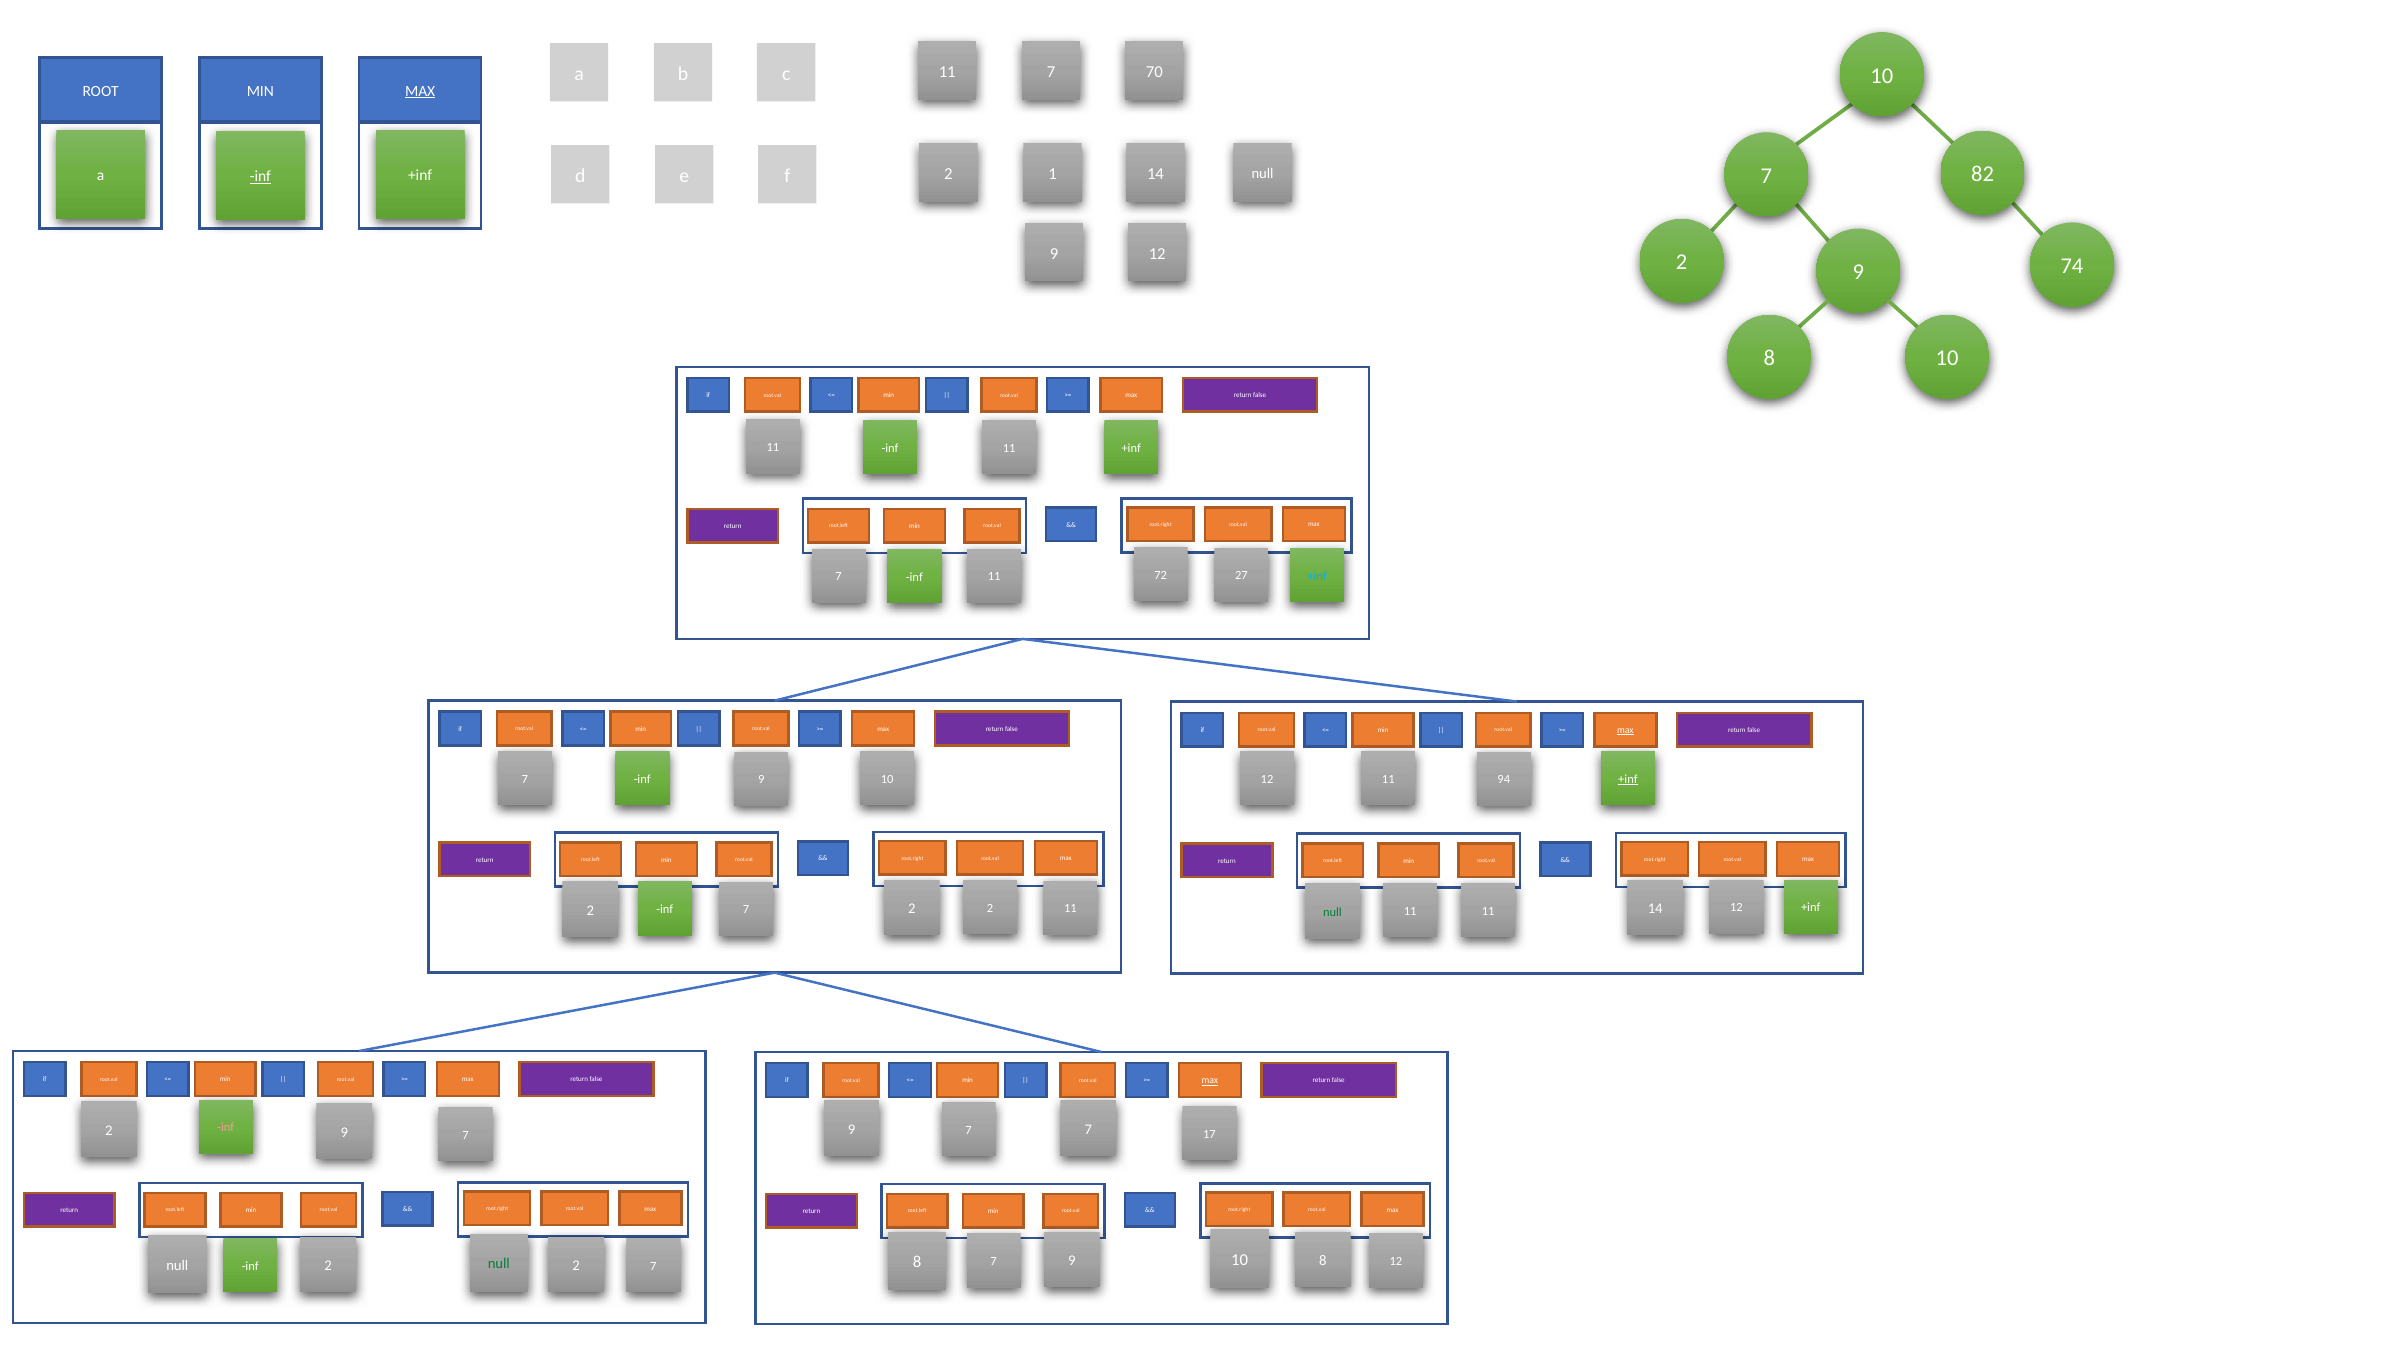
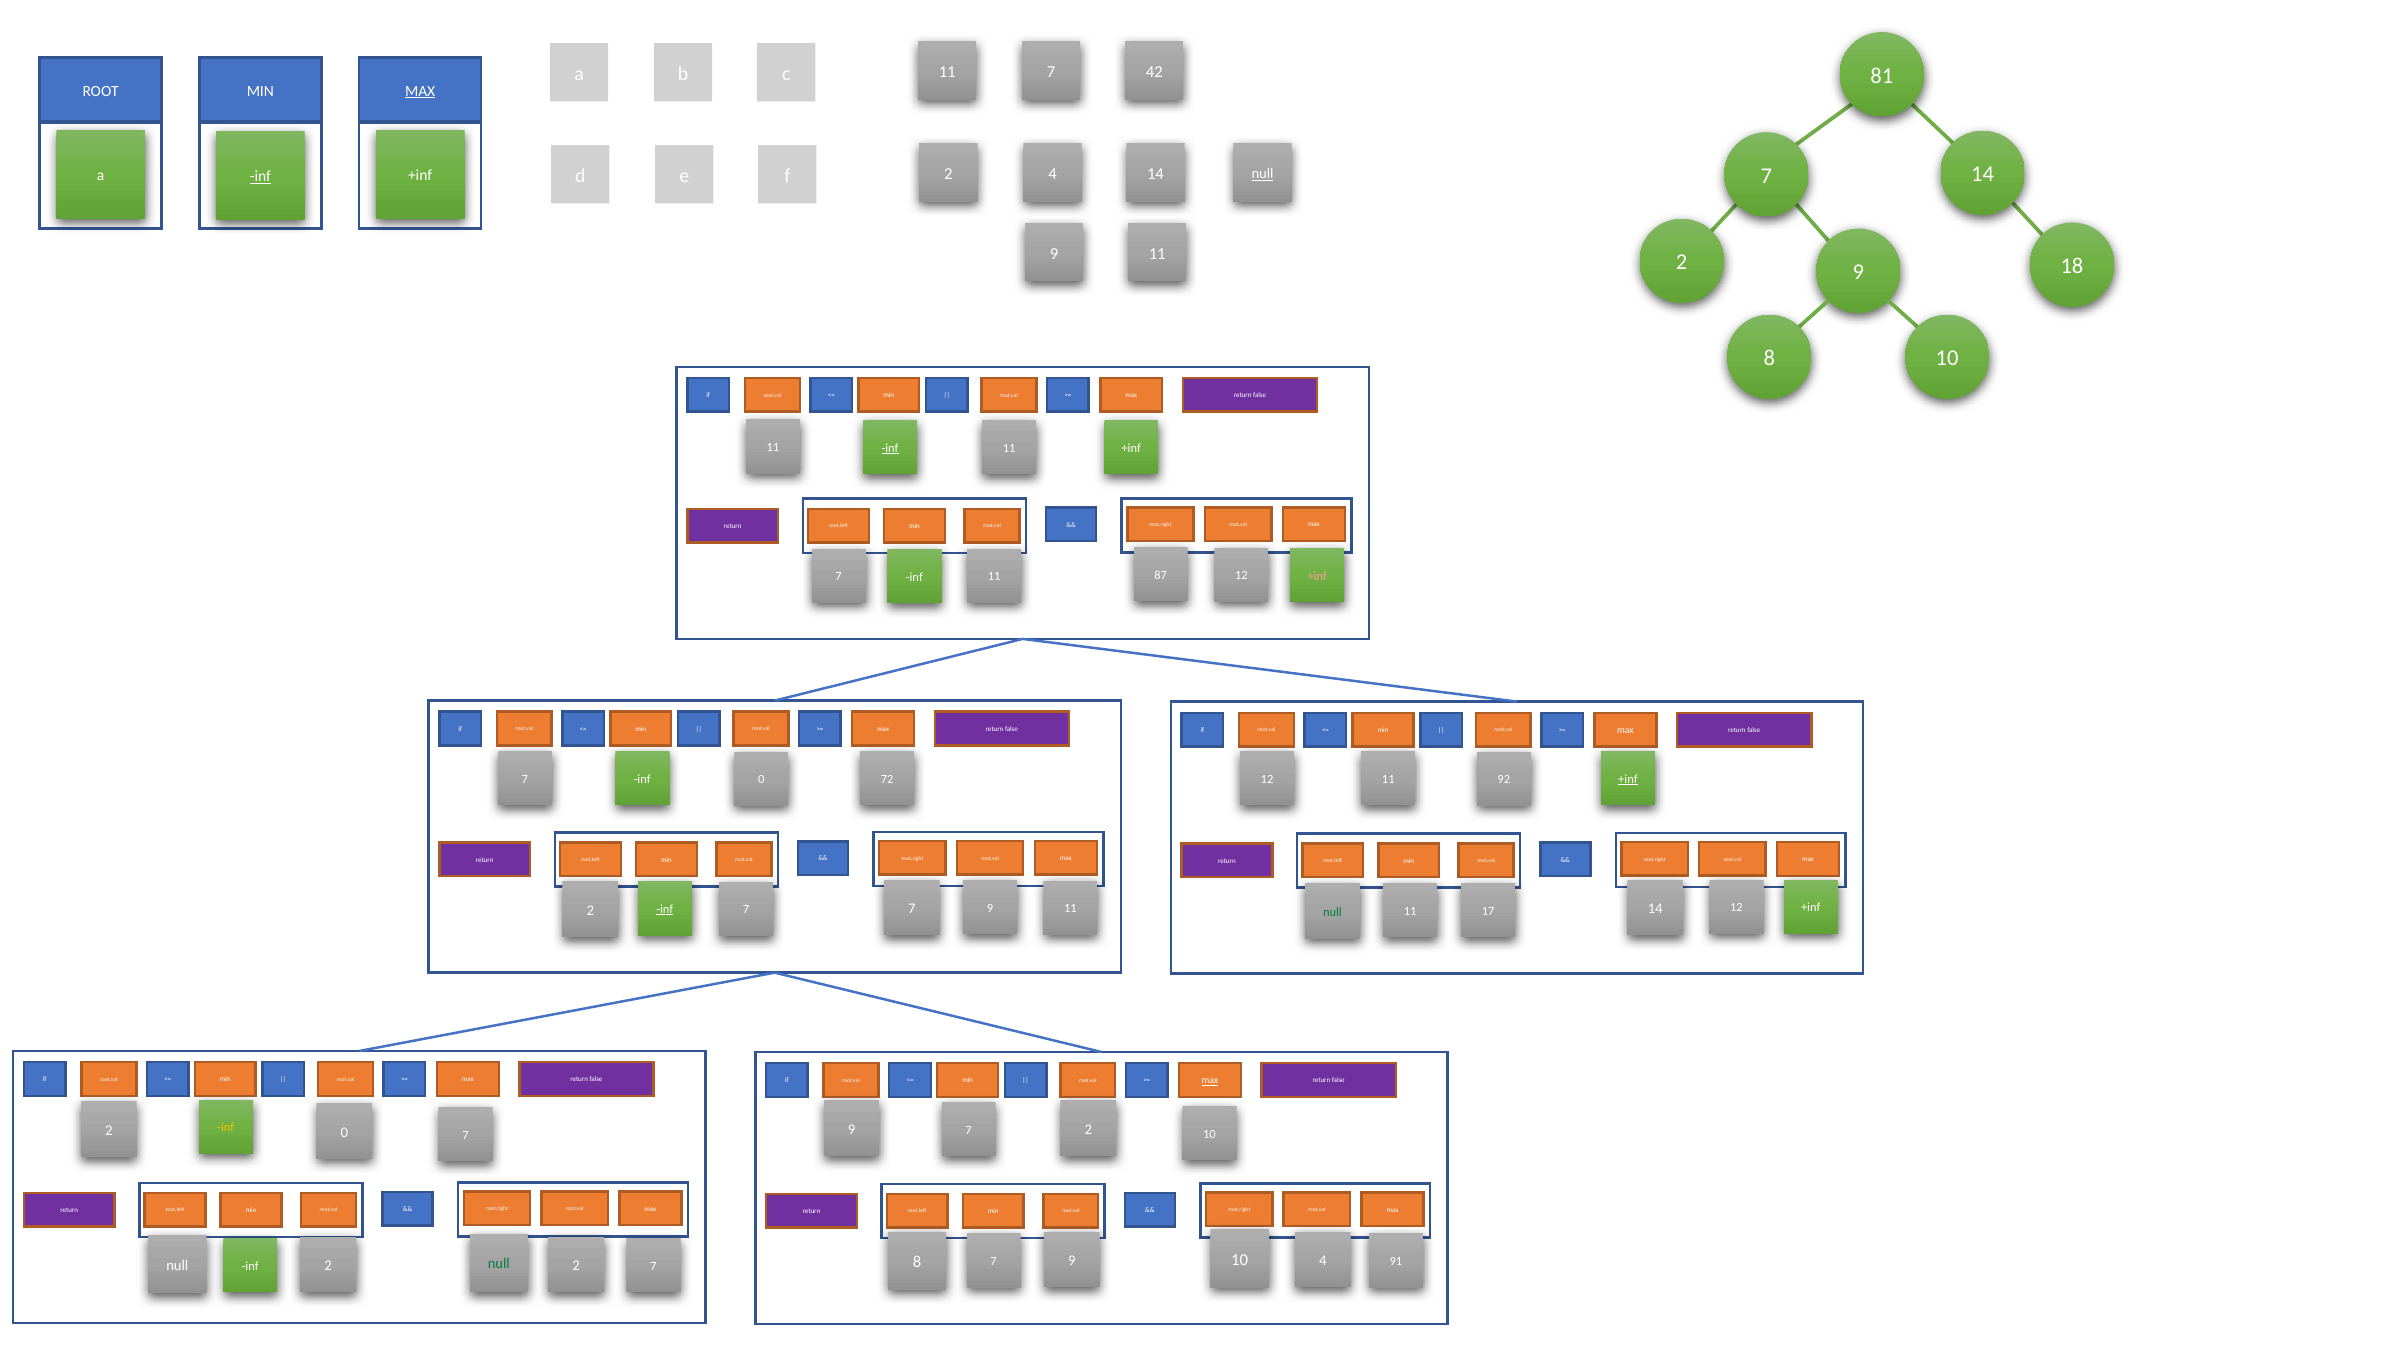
70: 70 -> 42
a 10: 10 -> 81
7 82: 82 -> 14
2 1: 1 -> 4
null at (1263, 174) underline: none -> present
12 at (1157, 253): 12 -> 11
74: 74 -> 18
inf at (890, 448) underline: none -> present
72: 72 -> 87
11 27: 27 -> 12
+inf at (1317, 576) colour: light blue -> pink
max at (1625, 730) underline: present -> none
inf 9: 9 -> 0
7 10: 10 -> 72
94: 94 -> 92
inf at (665, 909) underline: none -> present
2 at (912, 908): 2 -> 7
7 2: 2 -> 9
11 11: 11 -> 17
inf at (226, 1127) colour: pink -> yellow
7 at (1088, 1129): 7 -> 2
9 at (344, 1132): 9 -> 0
7 17: 17 -> 10
9 8: 8 -> 4
10 12: 12 -> 91
